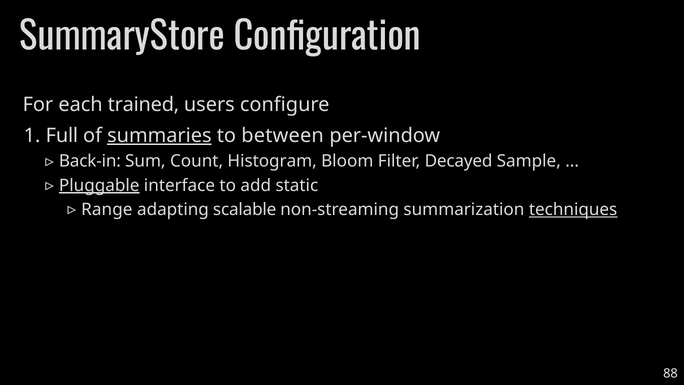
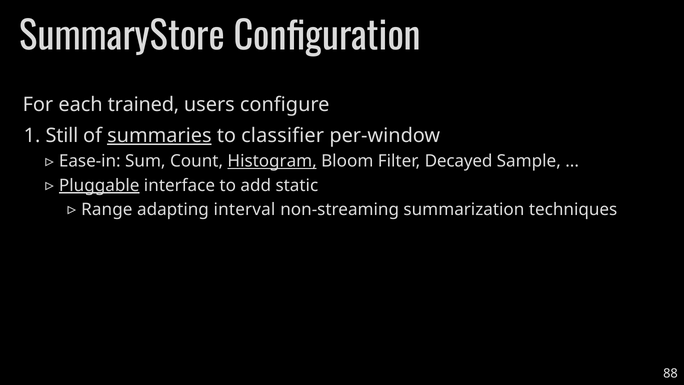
Full: Full -> Still
between: between -> classifier
Back-in: Back-in -> Ease-in
Histogram underline: none -> present
scalable: scalable -> interval
techniques underline: present -> none
